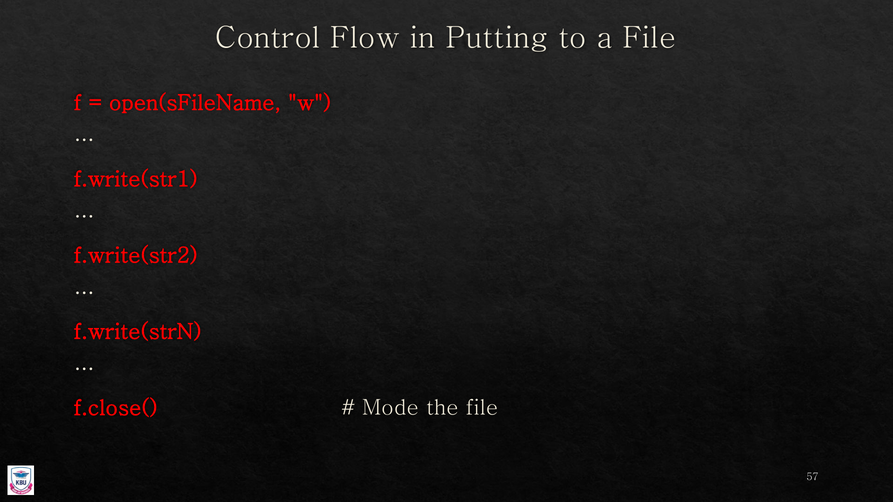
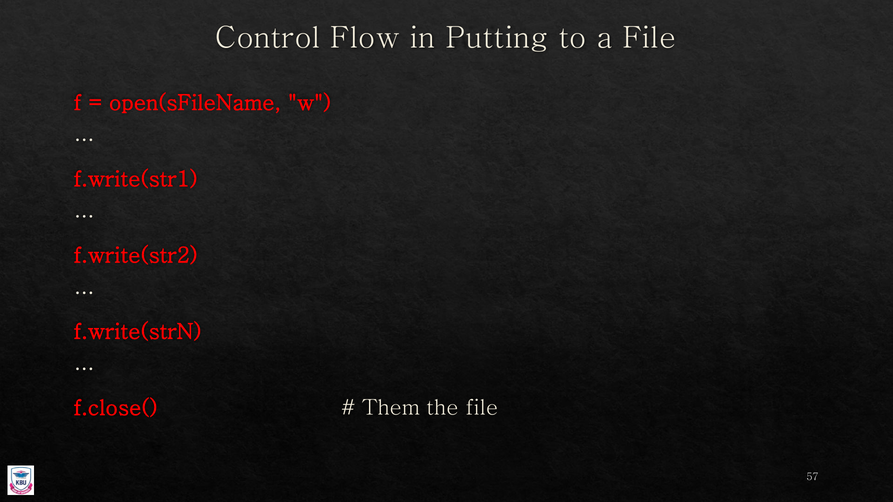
Mode: Mode -> Them
